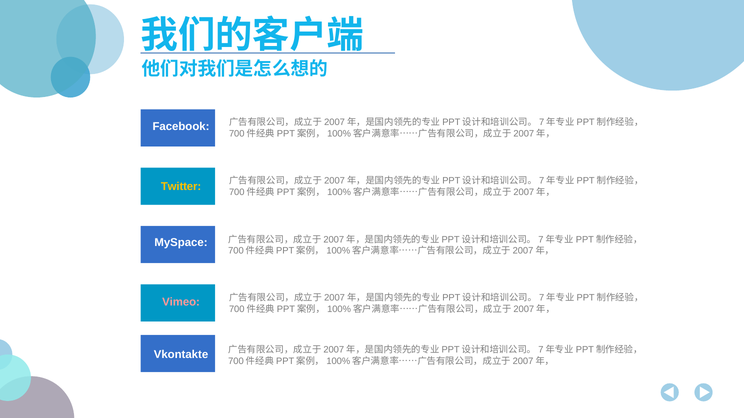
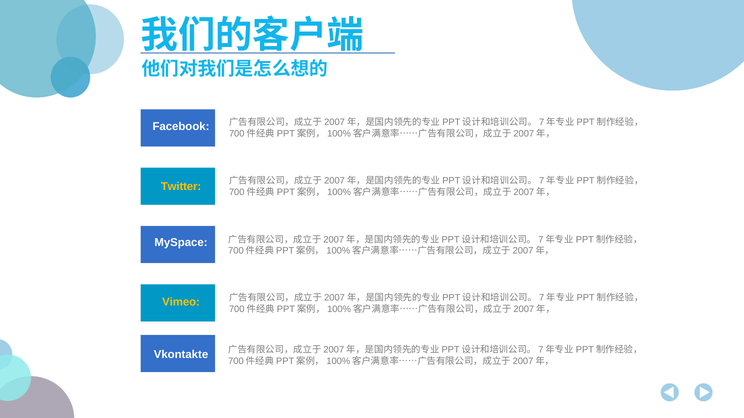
Vimeo colour: pink -> yellow
